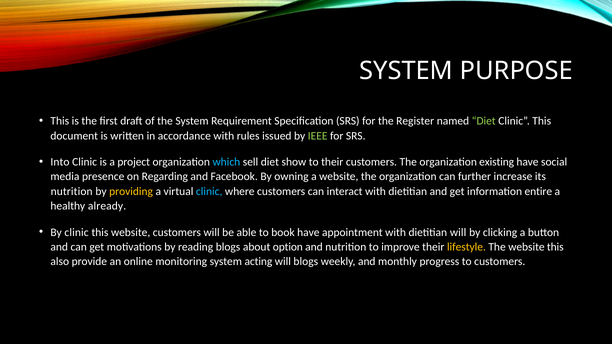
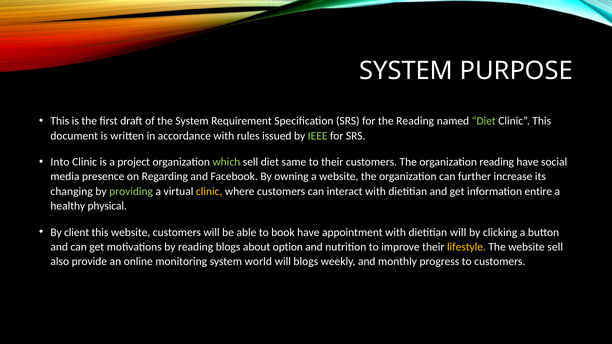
the Register: Register -> Reading
which colour: light blue -> light green
show: show -> same
organization existing: existing -> reading
nutrition at (72, 191): nutrition -> changing
providing colour: yellow -> light green
clinic at (209, 191) colour: light blue -> yellow
already: already -> physical
By clinic: clinic -> client
website this: this -> sell
acting: acting -> world
